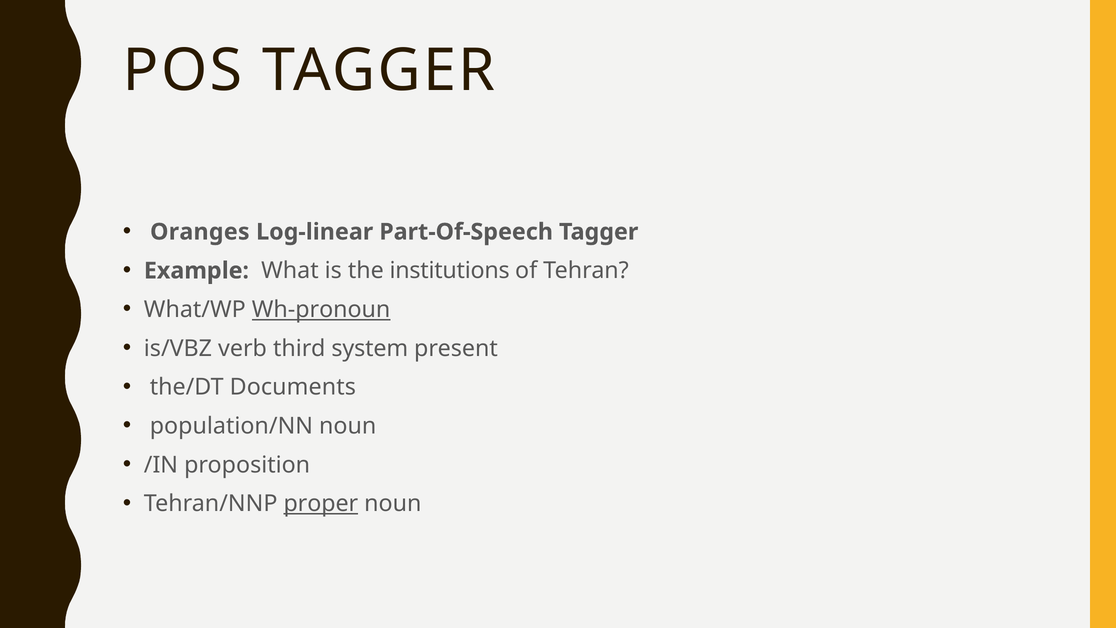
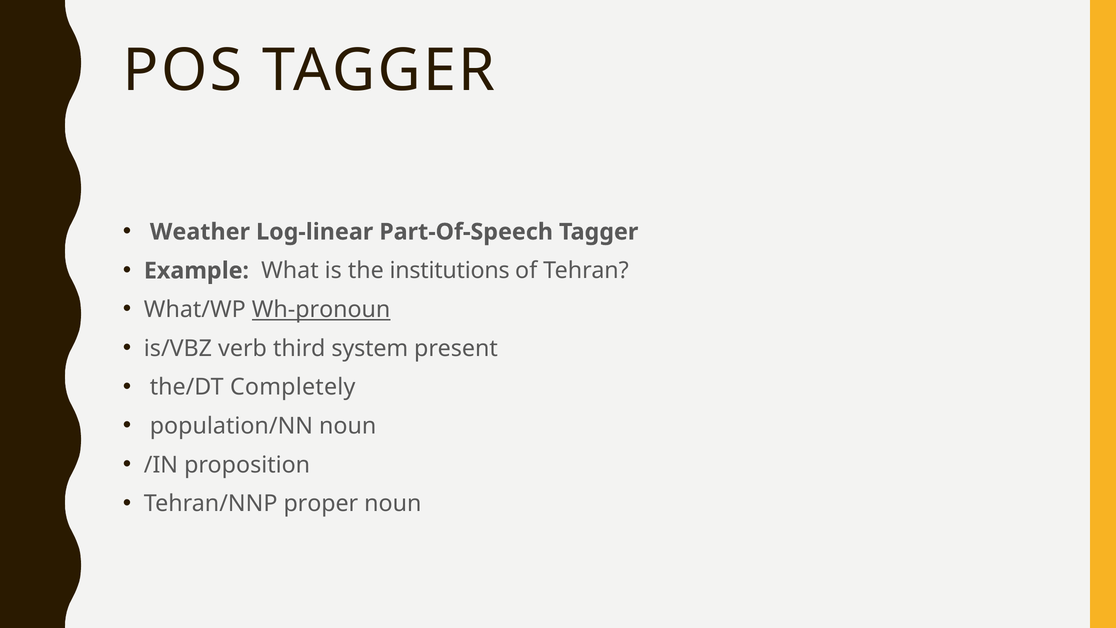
Oranges: Oranges -> Weather
Documents: Documents -> Completely
proper underline: present -> none
